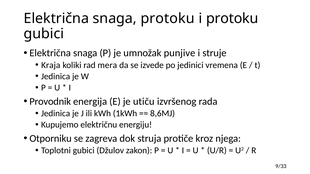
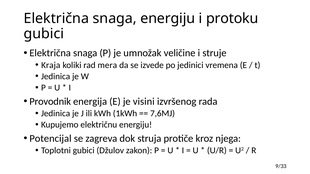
snaga protoku: protoku -> energiju
punjive: punjive -> veličine
utiču: utiču -> visini
8,6MJ: 8,6MJ -> 7,6MJ
Otporniku: Otporniku -> Potencijal
